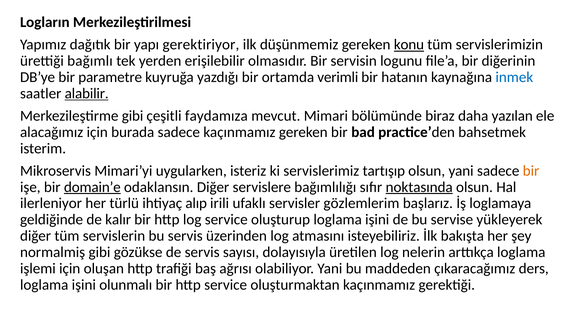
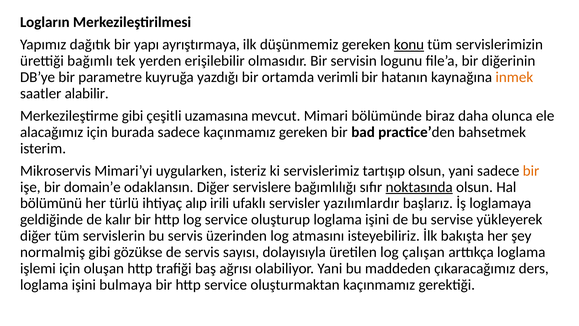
gerektiriyor: gerektiriyor -> ayrıştırmaya
inmek colour: blue -> orange
alabilir underline: present -> none
faydamıza: faydamıza -> uzamasına
yazılan: yazılan -> olunca
domain’e underline: present -> none
ilerleniyor: ilerleniyor -> bölümünü
gözlemlerim: gözlemlerim -> yazılımlardır
nelerin: nelerin -> çalışan
olunmalı: olunmalı -> bulmaya
